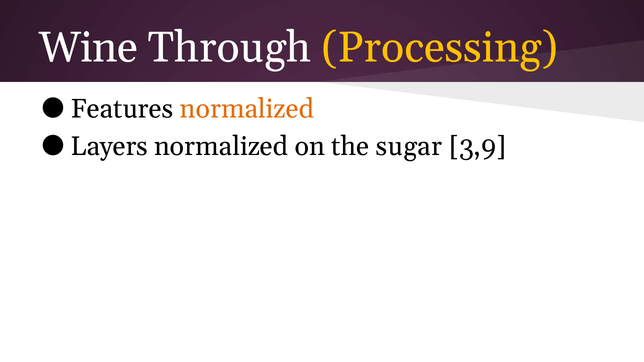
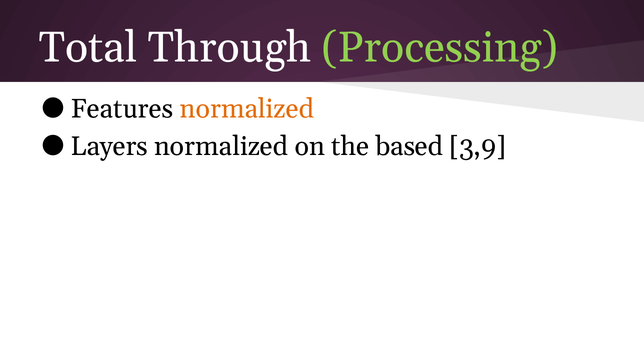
Wine: Wine -> Total
Processing colour: yellow -> light green
sugar: sugar -> based
